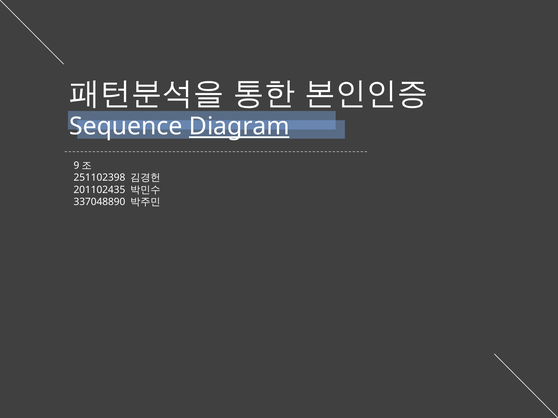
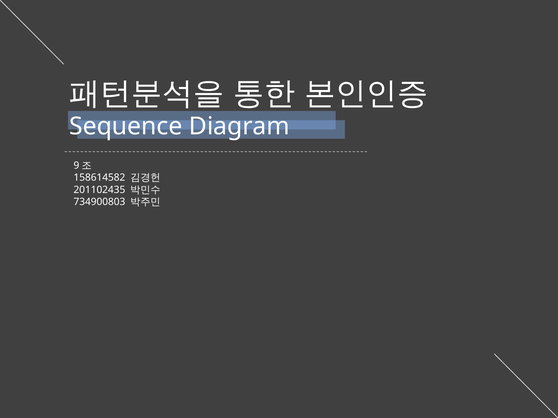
Diagram underline: present -> none
251102398: 251102398 -> 158614582
337048890: 337048890 -> 734900803
